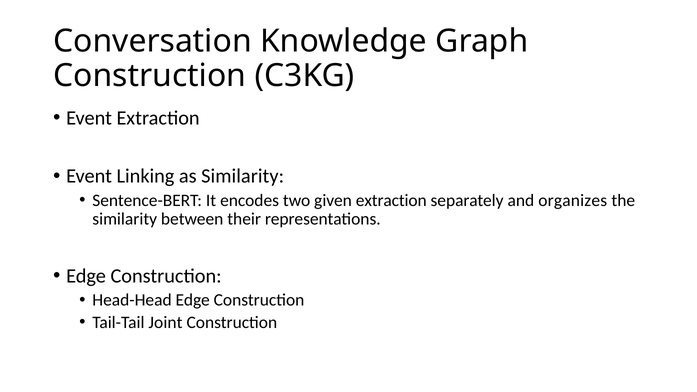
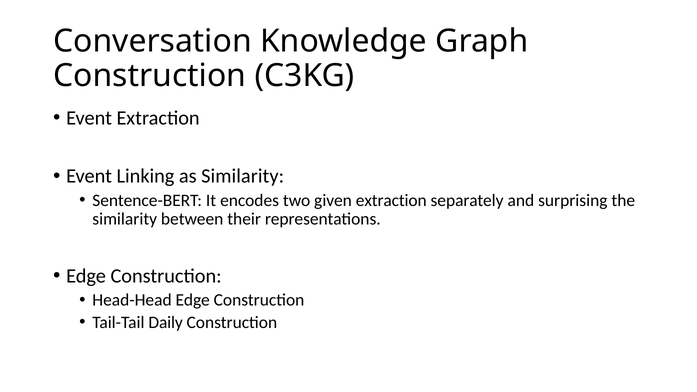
organizes: organizes -> surprising
Joint: Joint -> Daily
